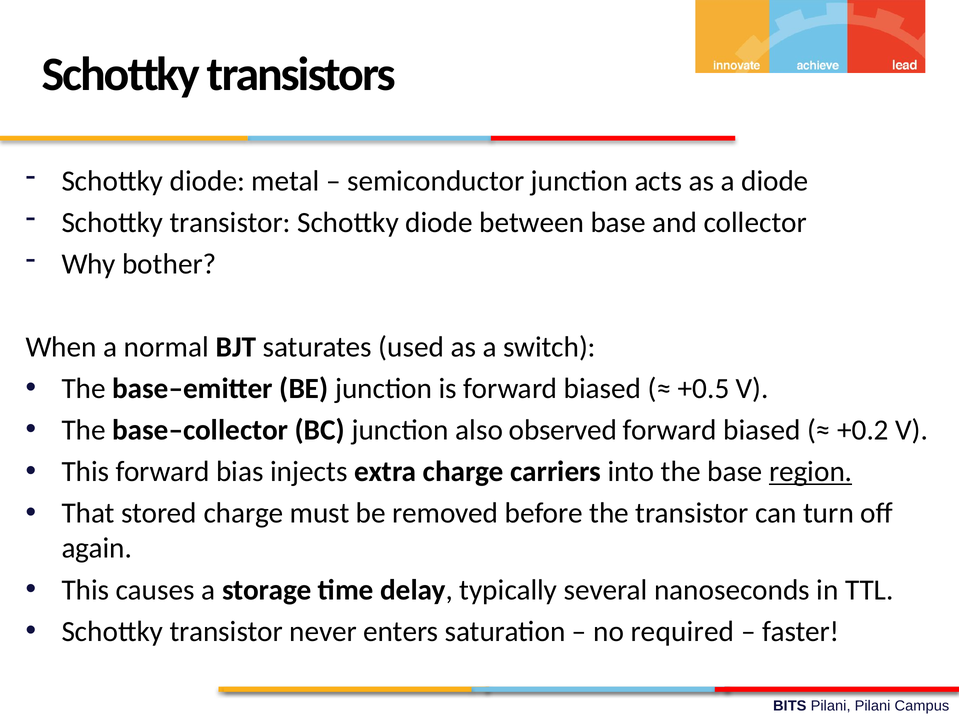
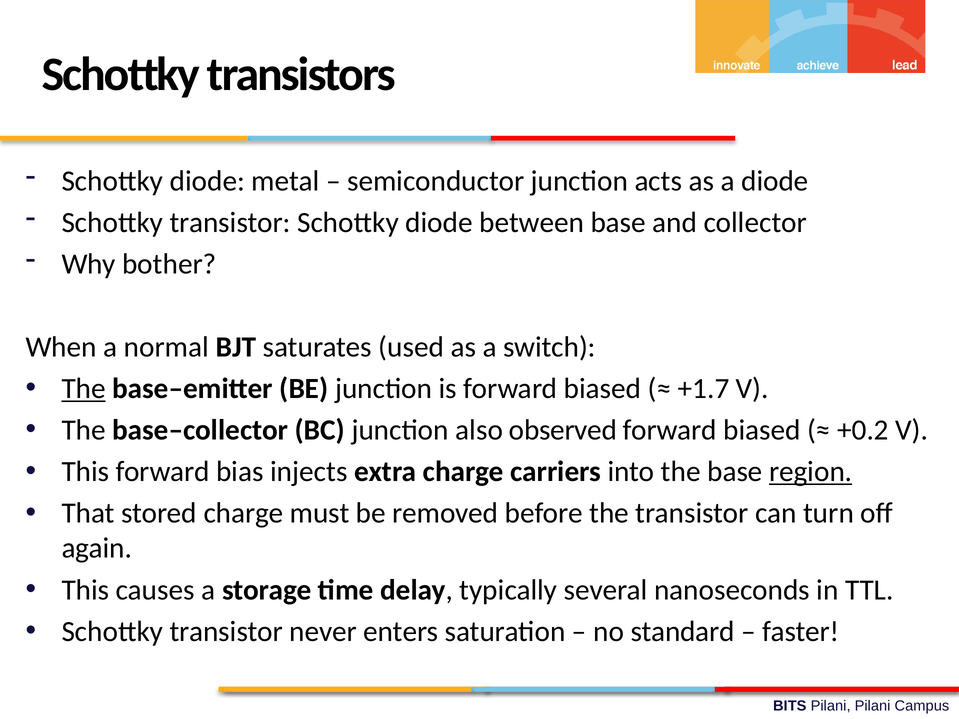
The at (84, 389) underline: none -> present
+0.5: +0.5 -> +1.7
required: required -> standard
